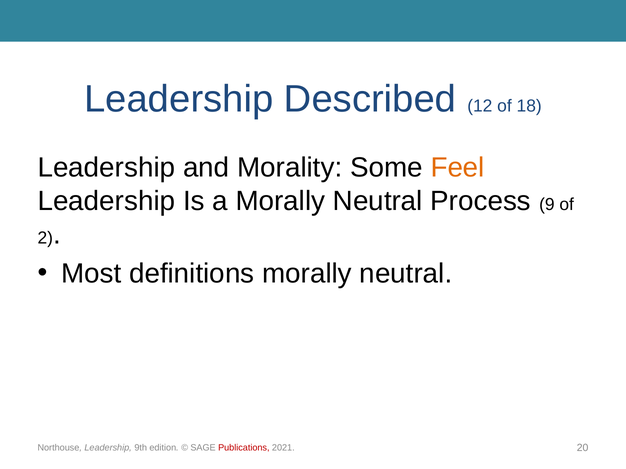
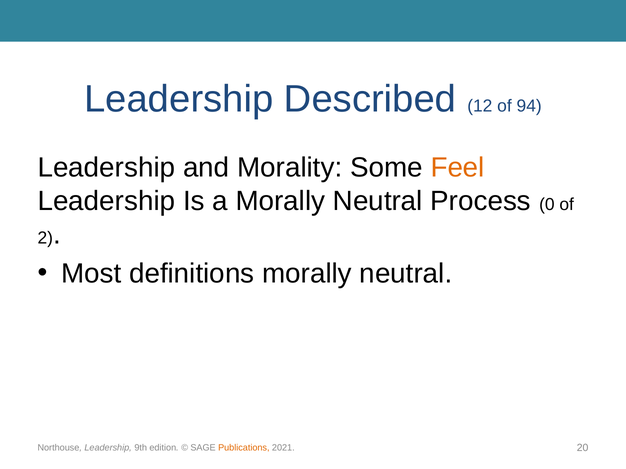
18: 18 -> 94
9: 9 -> 0
Publications colour: red -> orange
